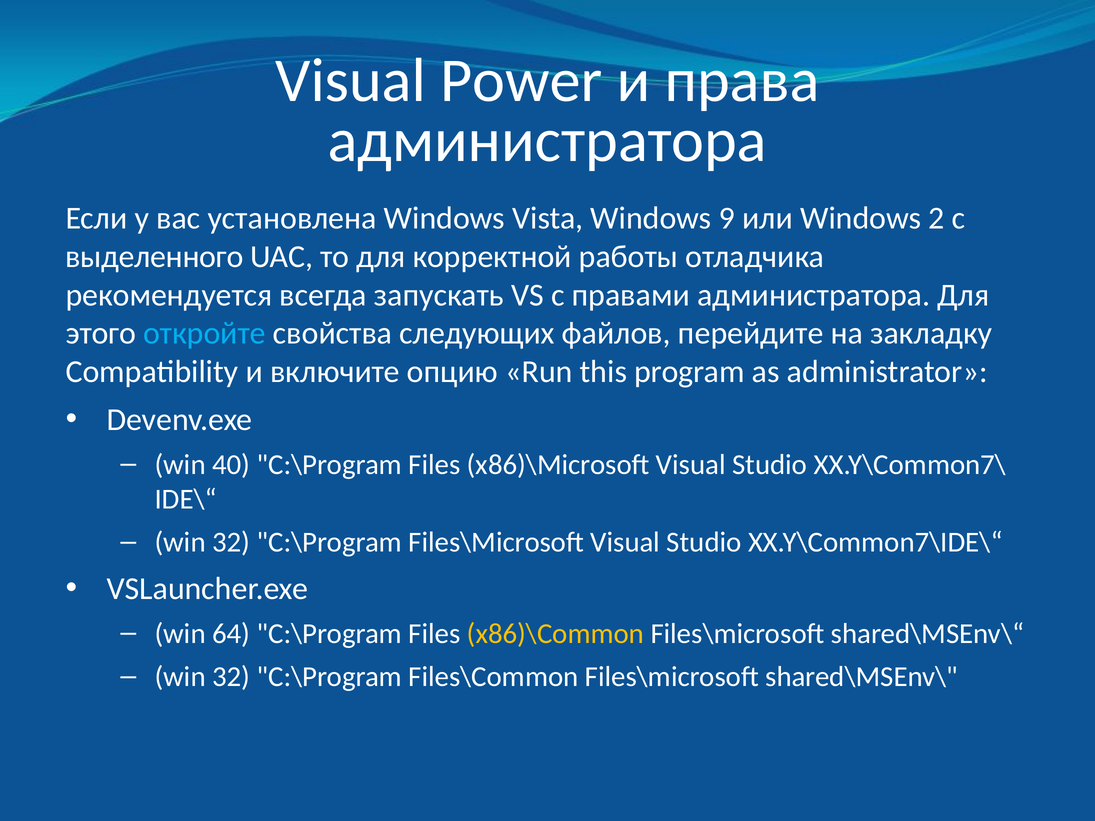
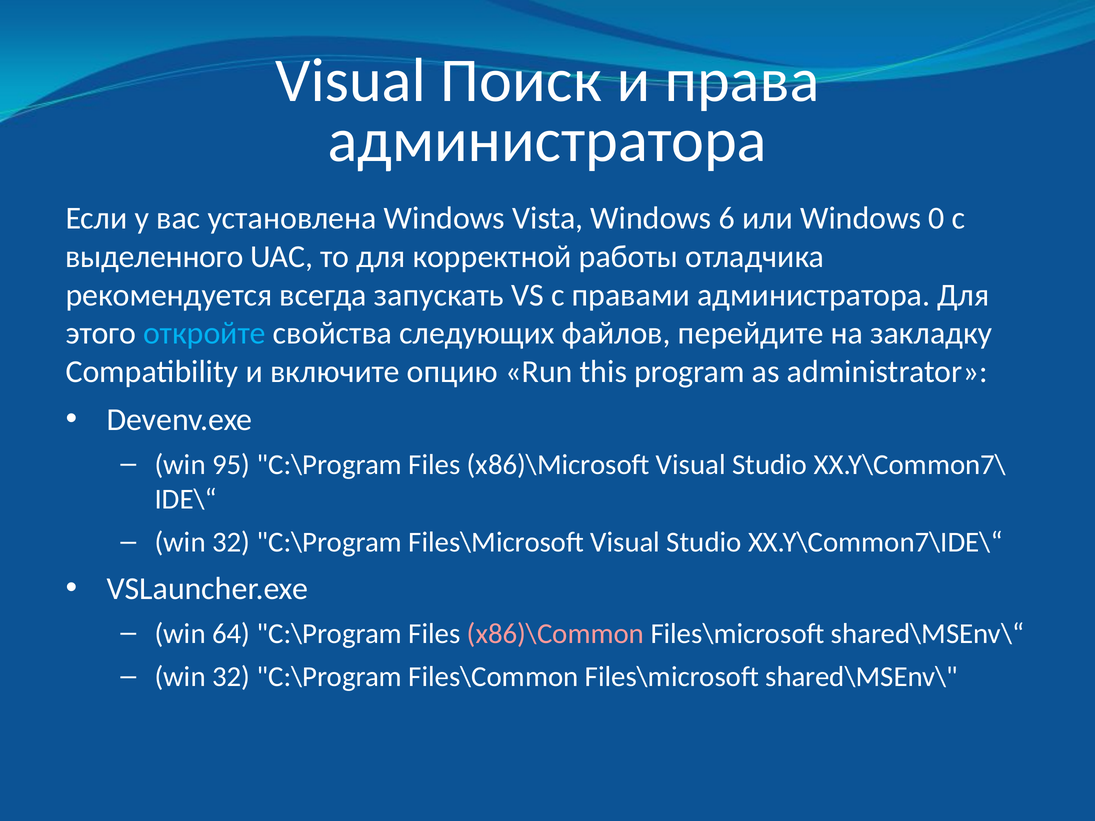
Power: Power -> Поиск
9: 9 -> 6
2: 2 -> 0
40: 40 -> 95
x86)\Common colour: yellow -> pink
